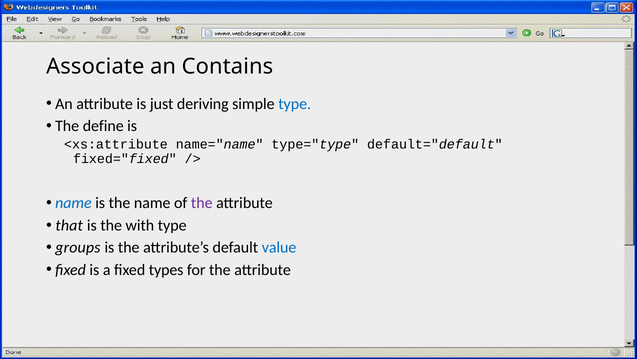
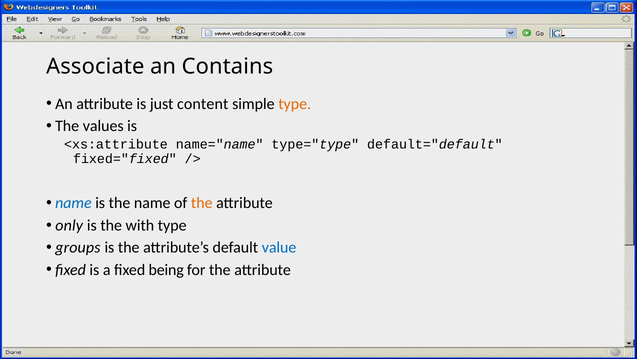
deriving: deriving -> content
type at (295, 104) colour: blue -> orange
define: define -> values
the at (202, 203) colour: purple -> orange
that: that -> only
types: types -> being
